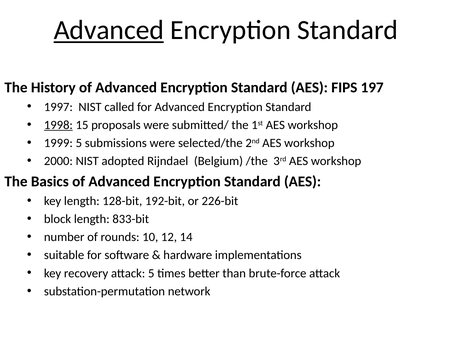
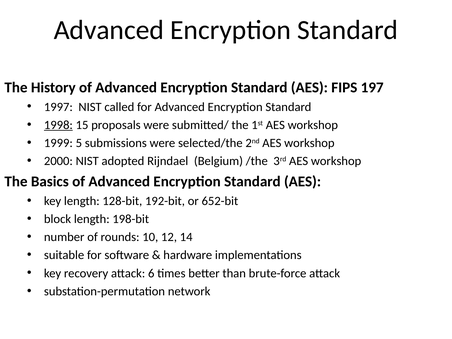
Advanced at (109, 30) underline: present -> none
226-bit: 226-bit -> 652-bit
833-bit: 833-bit -> 198-bit
attack 5: 5 -> 6
